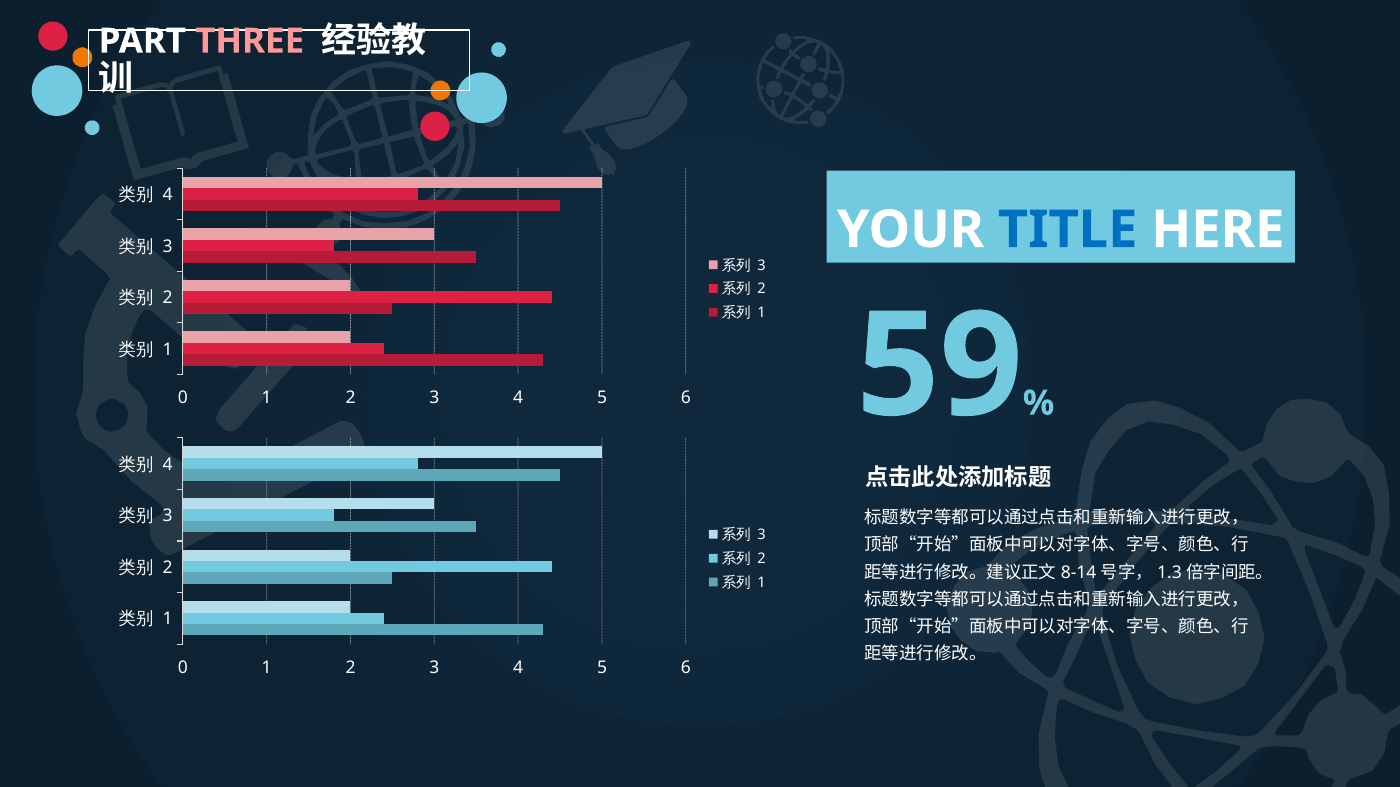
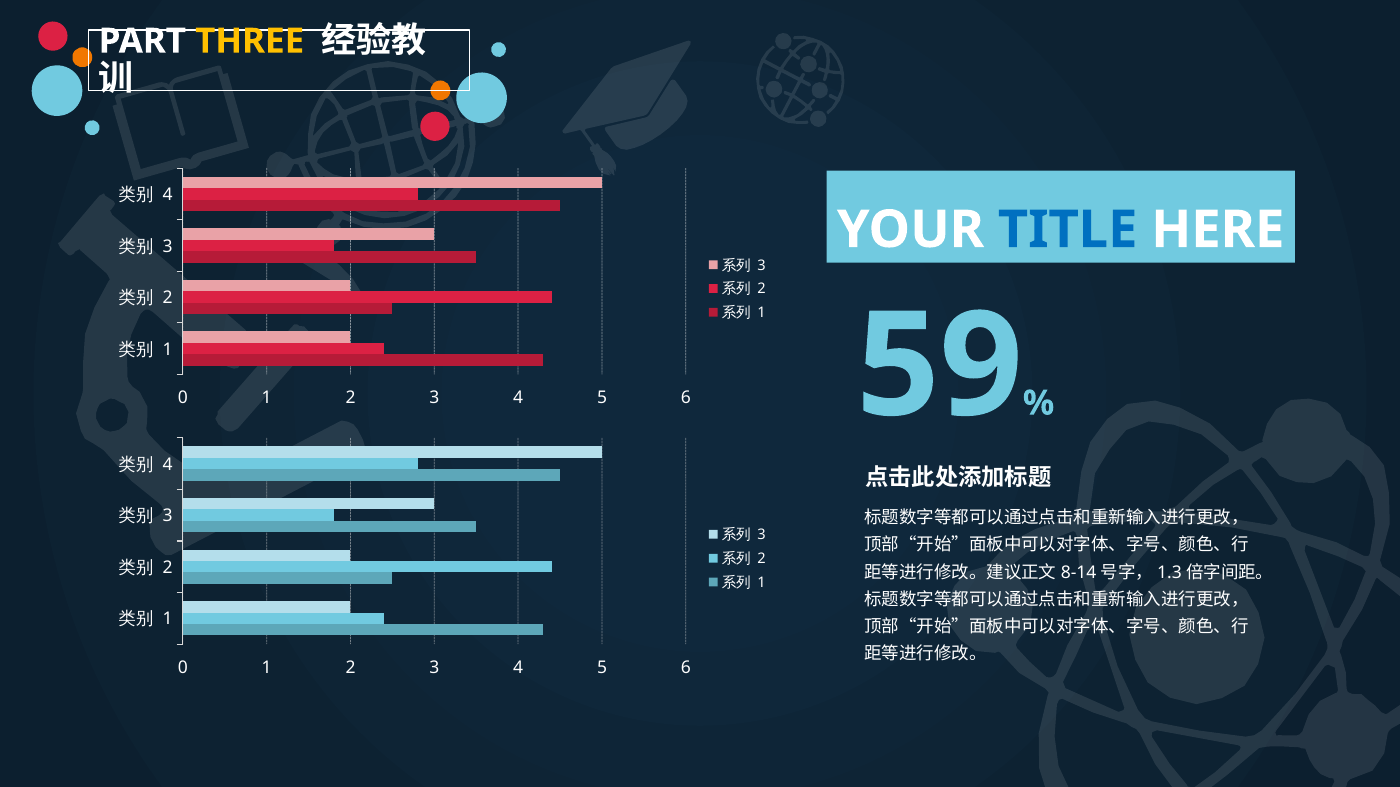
THREE colour: pink -> yellow
